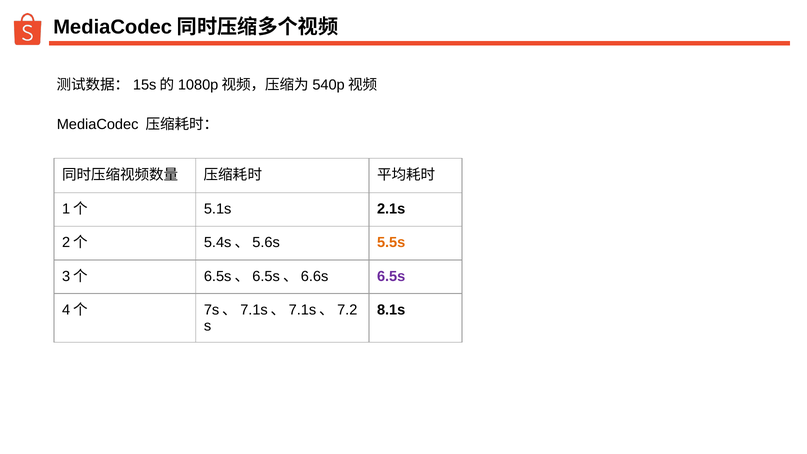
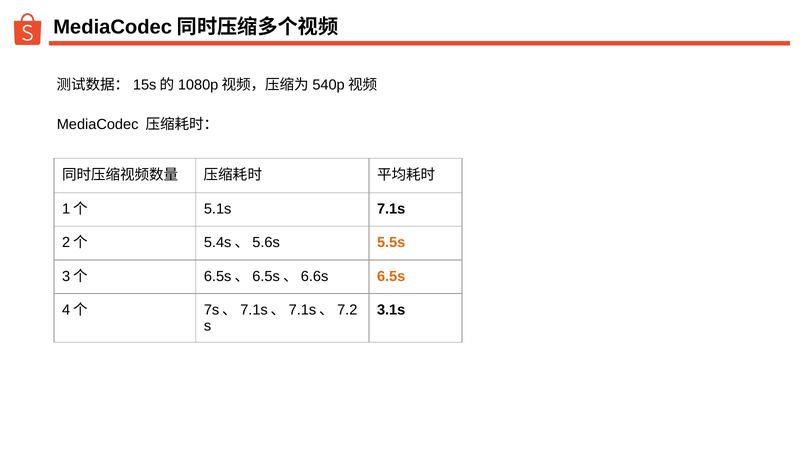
2.1s: 2.1s -> 7.1s
6.5s colour: purple -> orange
8.1s: 8.1s -> 3.1s
